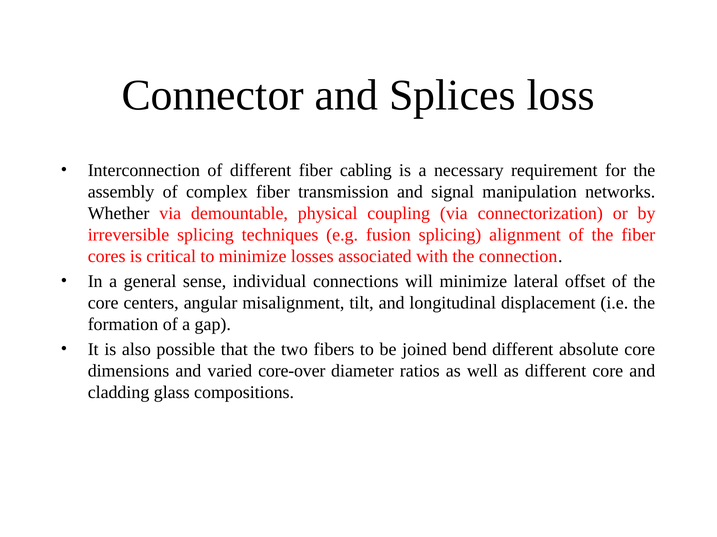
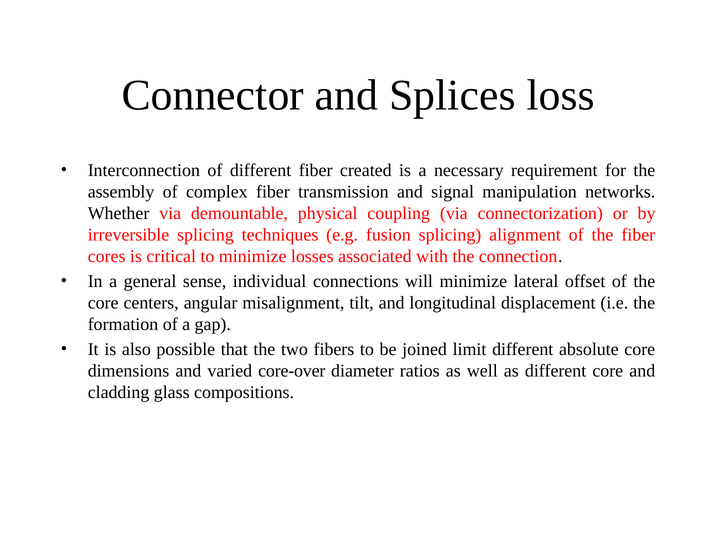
cabling: cabling -> created
bend: bend -> limit
